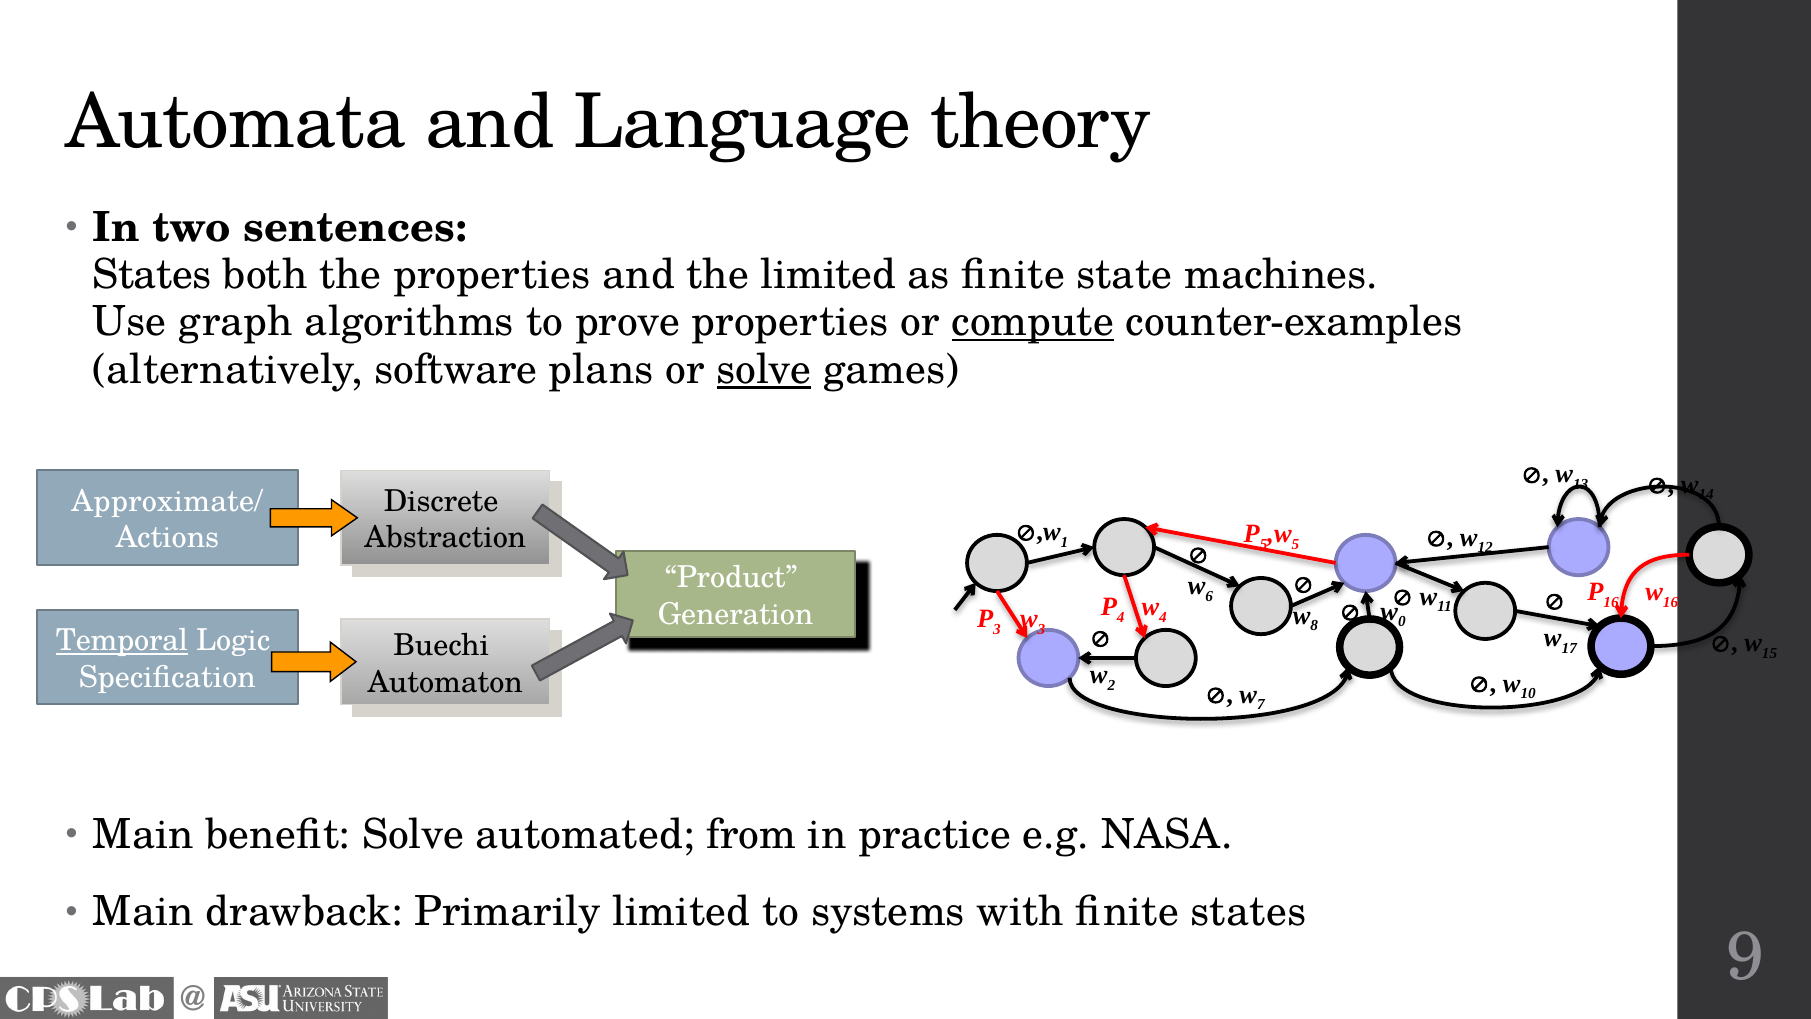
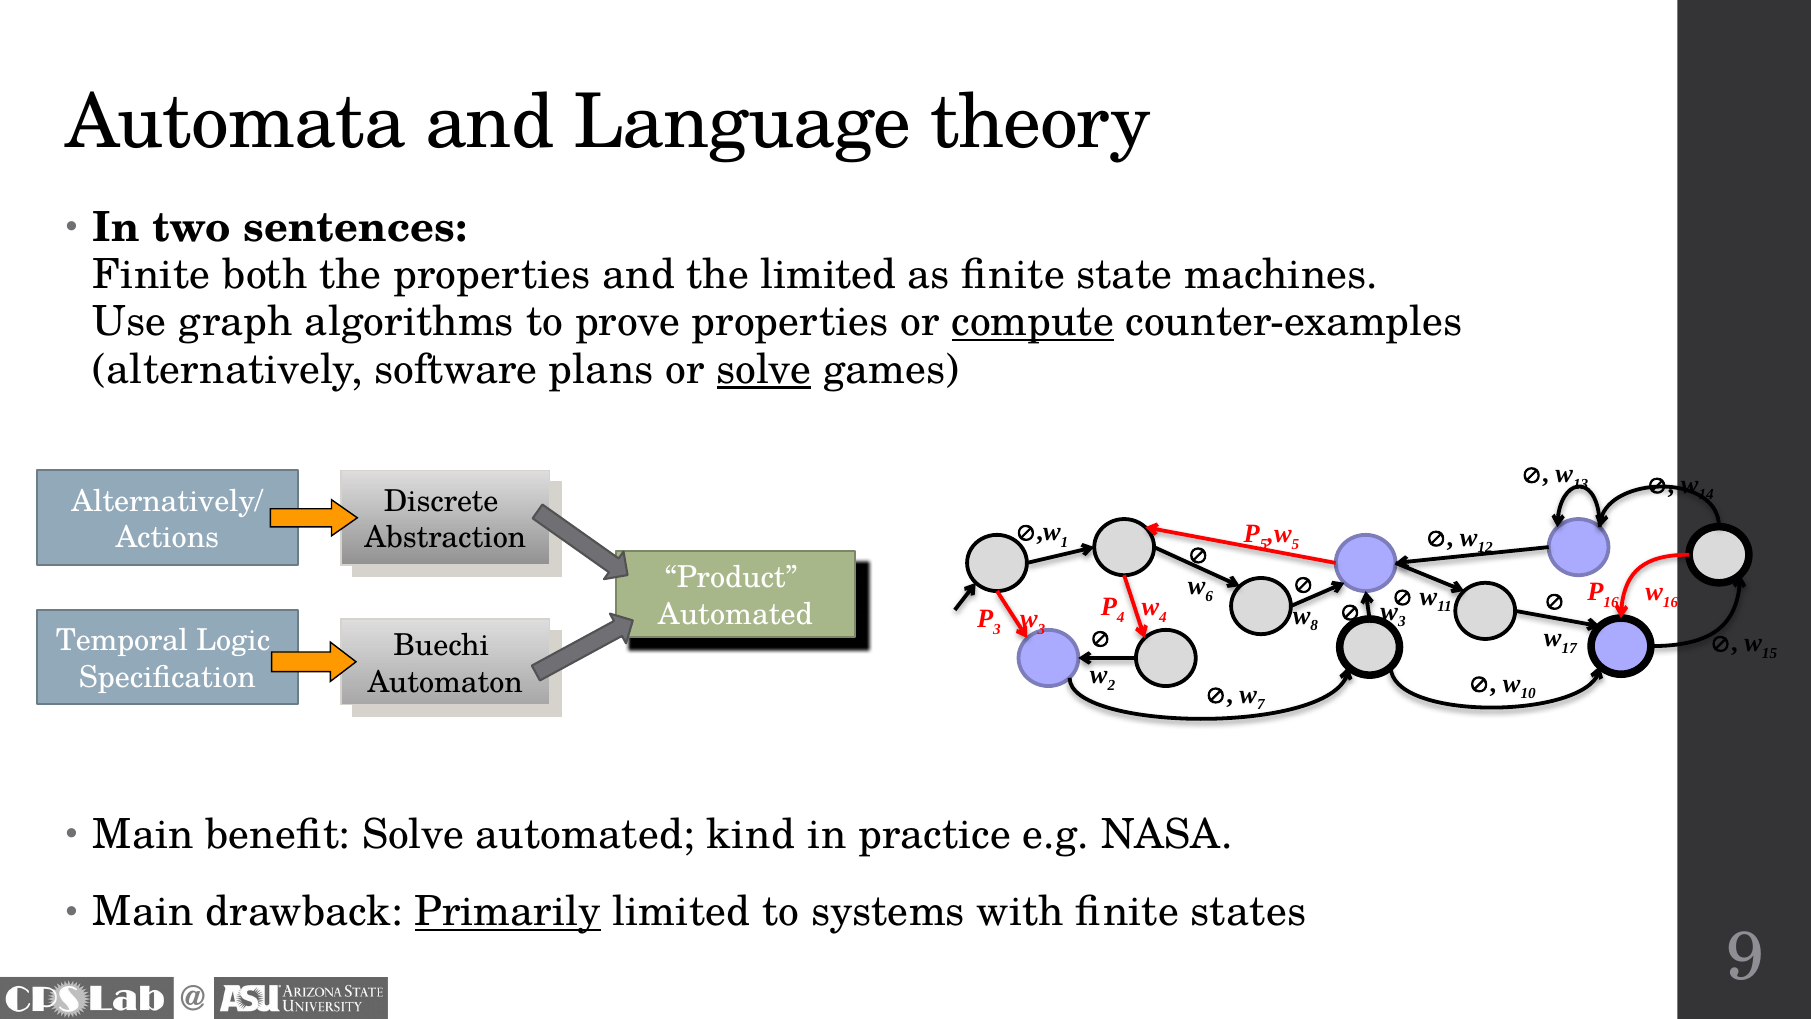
States at (152, 275): States -> Finite
Approximate/: Approximate/ -> Alternatively/
0 at (1402, 622): 0 -> 3
Generation at (736, 614): Generation -> Automated
Temporal underline: present -> none
from: from -> kind
Primarily underline: none -> present
